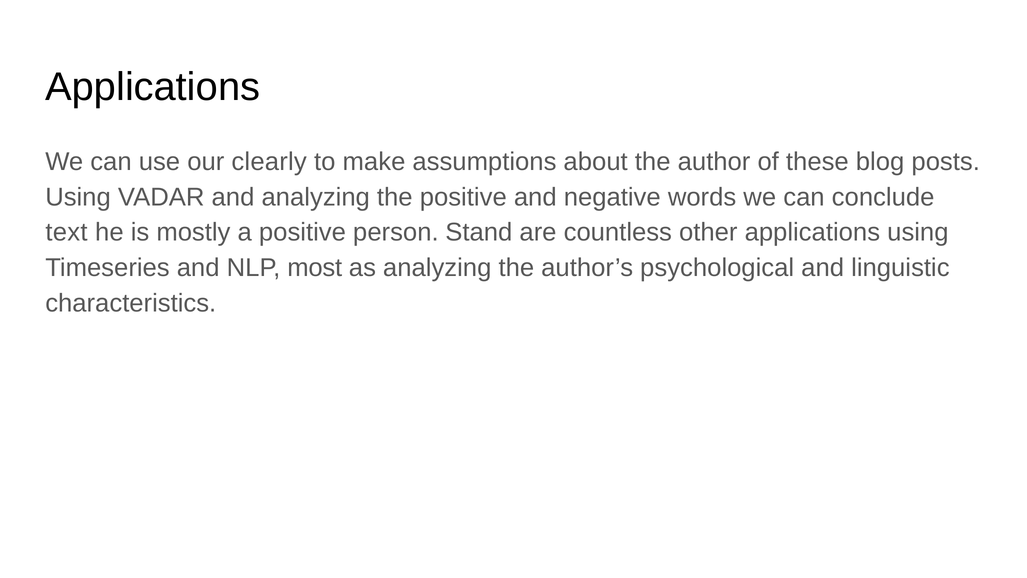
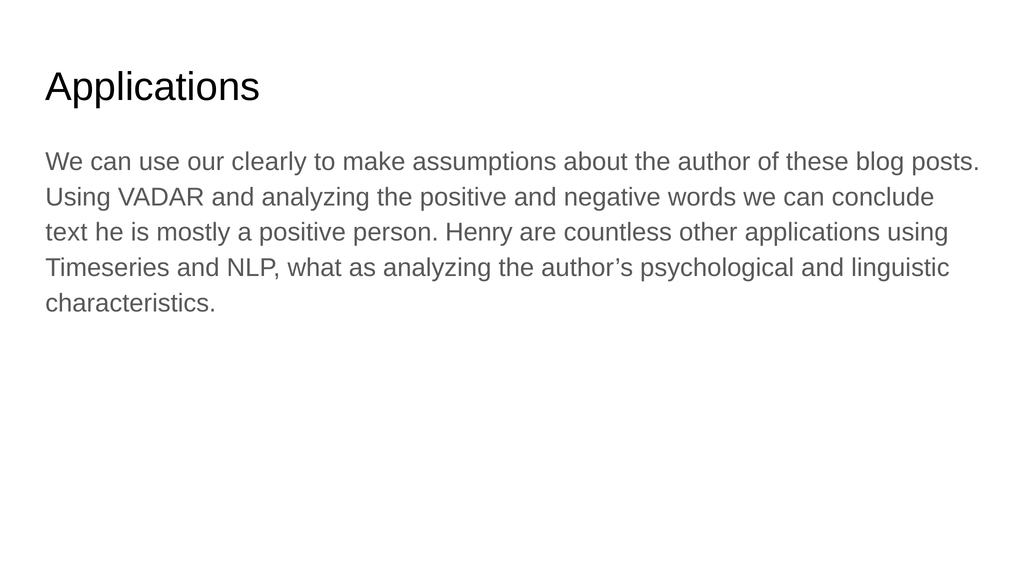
Stand: Stand -> Henry
most: most -> what
